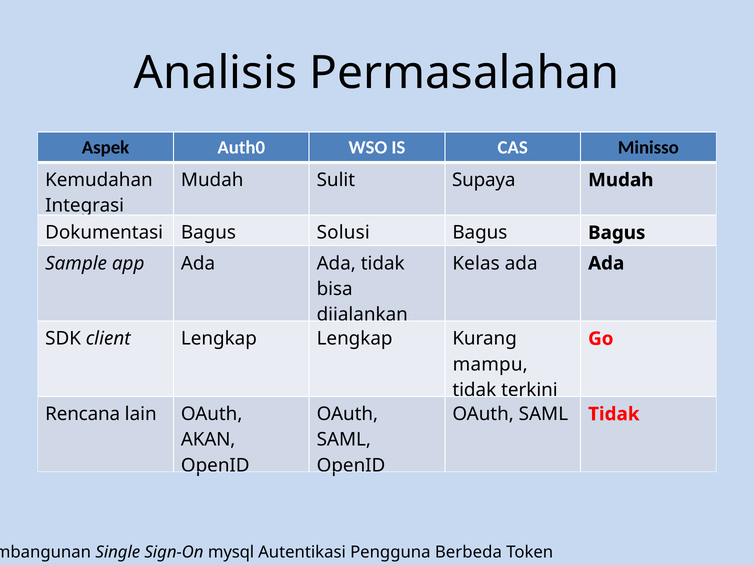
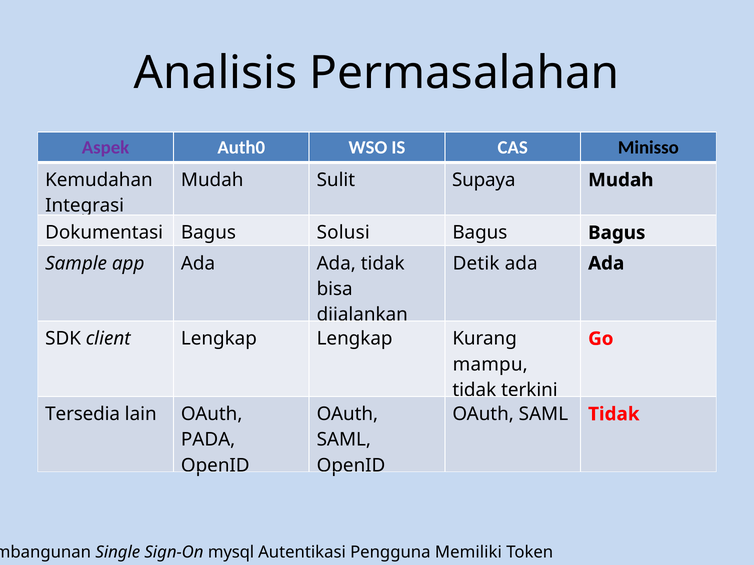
Aspek colour: black -> purple
Kelas: Kelas -> Detik
Rencana: Rencana -> Tersedia
AKAN: AKAN -> PADA
Berbeda: Berbeda -> Memiliki
